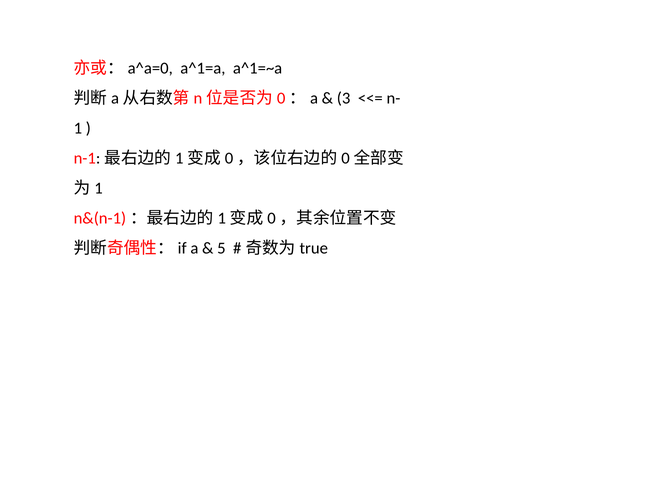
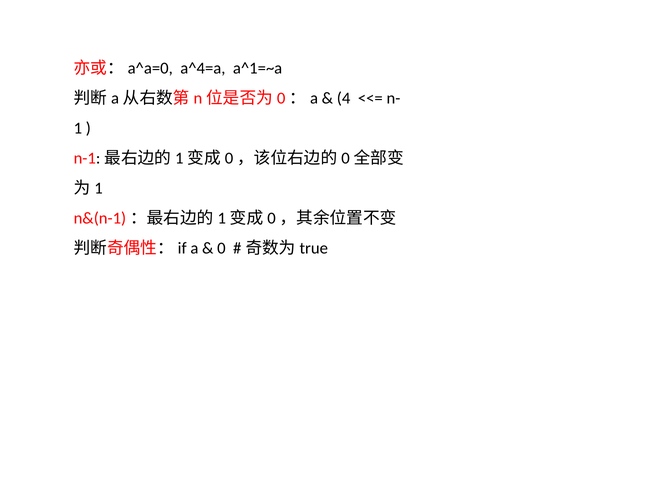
a^1=a: a^1=a -> a^4=a
3: 3 -> 4
5: 5 -> 0
